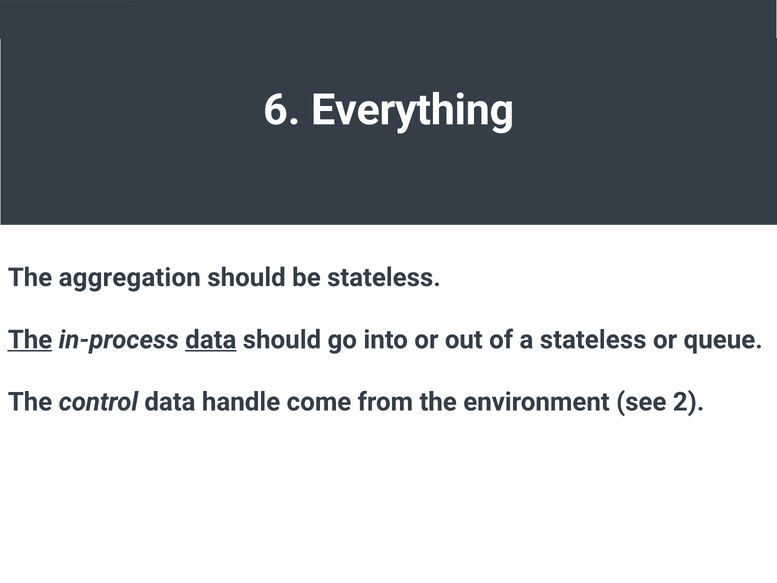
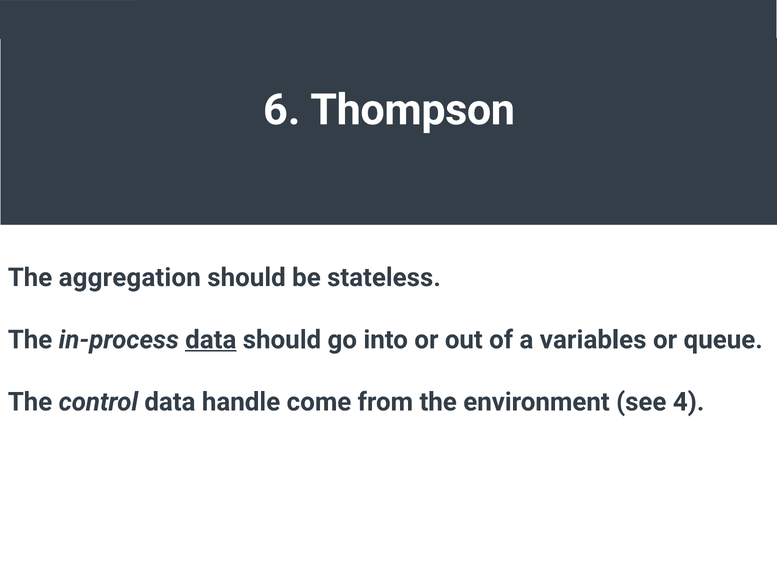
Everything: Everything -> Thompson
The at (30, 340) underline: present -> none
a stateless: stateless -> variables
2: 2 -> 4
